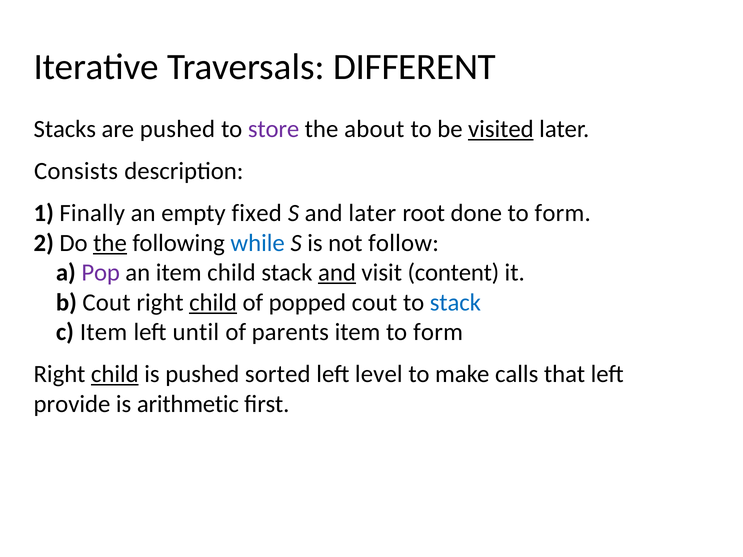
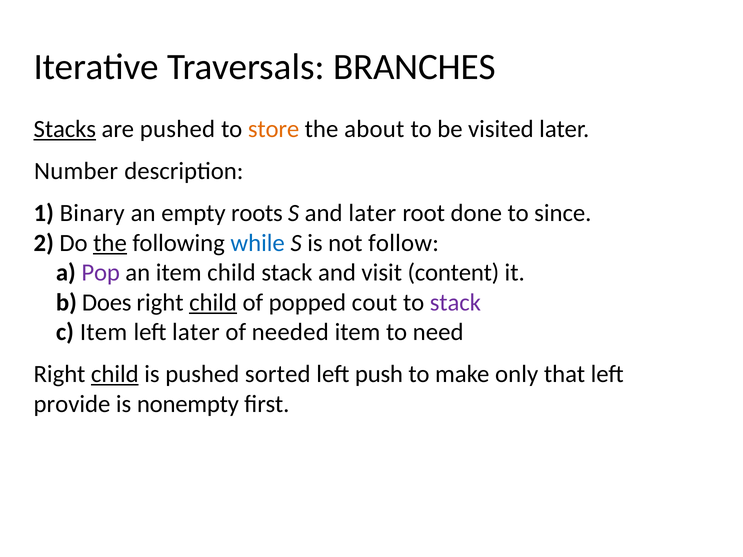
DIFFERENT: DIFFERENT -> BRANCHES
Stacks underline: none -> present
store colour: purple -> orange
visited underline: present -> none
Consists: Consists -> Number
Finally: Finally -> Binary
fixed: fixed -> roots
form at (563, 213): form -> since
and at (337, 273) underline: present -> none
b Cout: Cout -> Does
stack at (455, 303) colour: blue -> purple
left until: until -> later
parents: parents -> needed
item to form: form -> need
level: level -> push
calls: calls -> only
arithmetic: arithmetic -> nonempty
